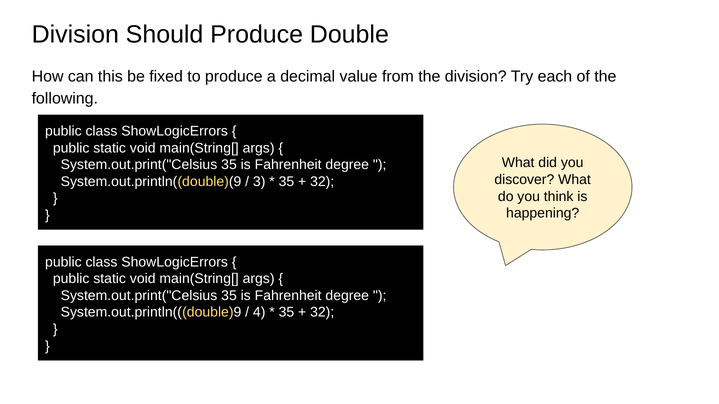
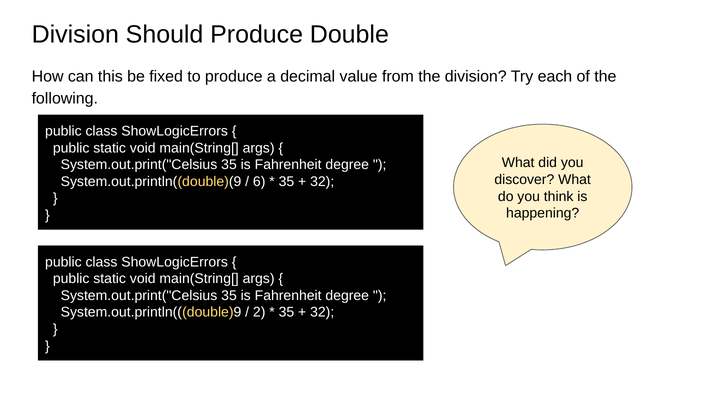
3: 3 -> 6
4: 4 -> 2
